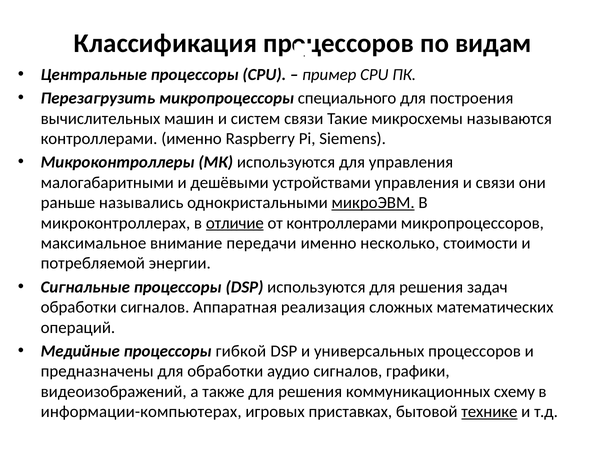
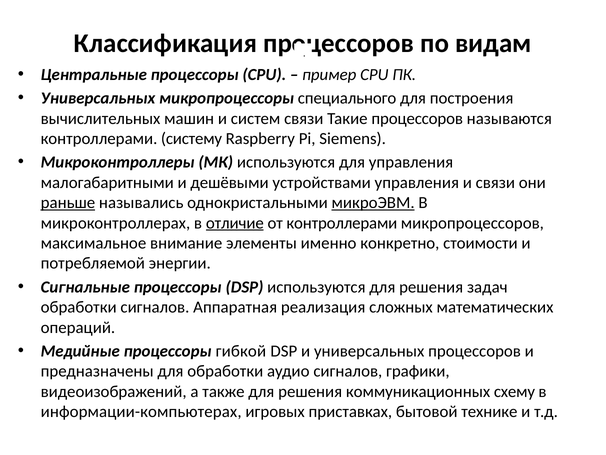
Перезагрузить at (98, 98): Перезагрузить -> Универсальных
Такие микросхемы: микросхемы -> процессоров
контроллерами именно: именно -> систему
раньше underline: none -> present
передачи: передачи -> элементы
несколько: несколько -> конкретно
технике underline: present -> none
